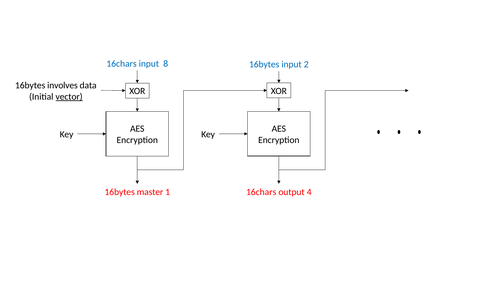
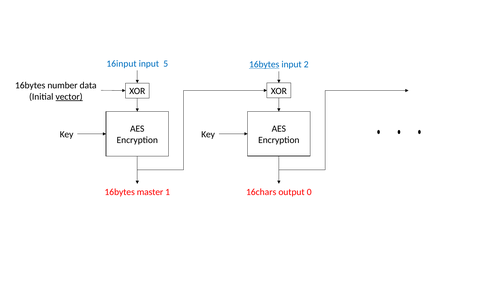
16chars at (122, 64): 16chars -> 16input
8: 8 -> 5
16bytes at (264, 65) underline: none -> present
involves: involves -> number
4: 4 -> 0
